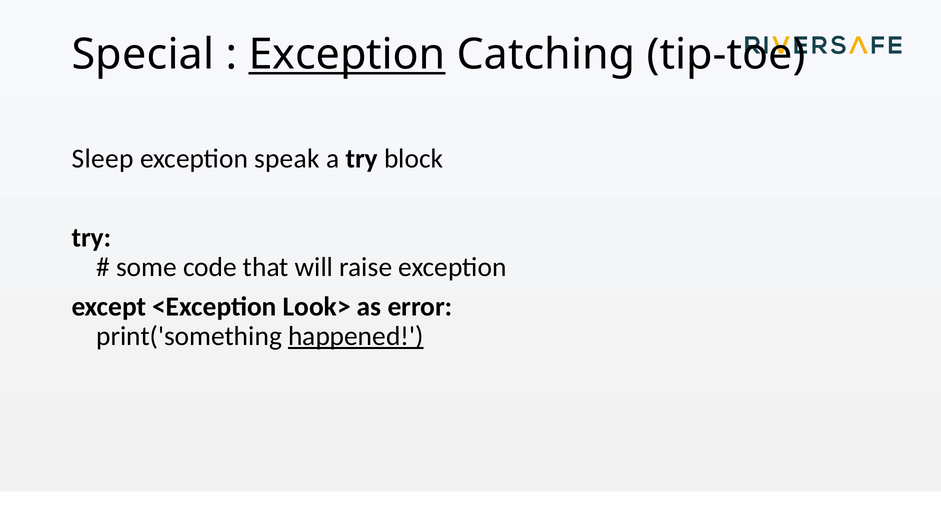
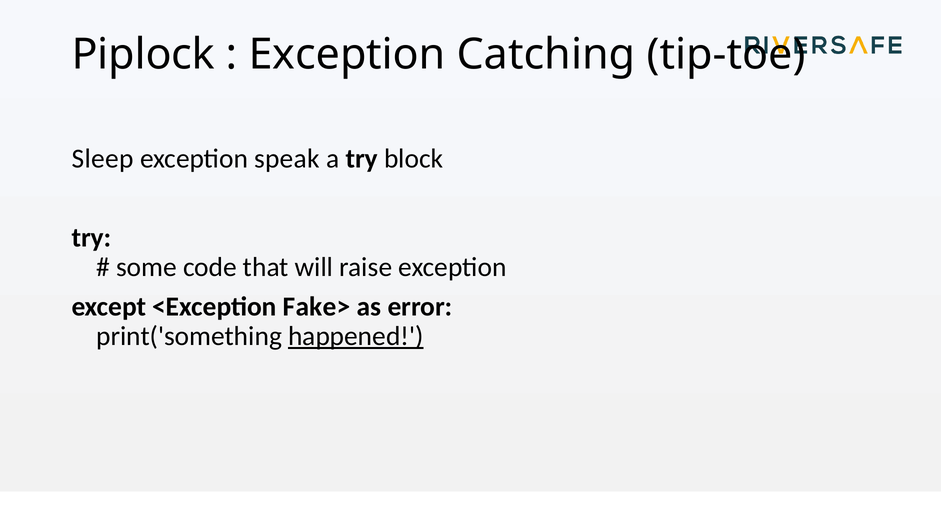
Special: Special -> Piplock
Exception at (347, 55) underline: present -> none
Look>: Look> -> Fake>
